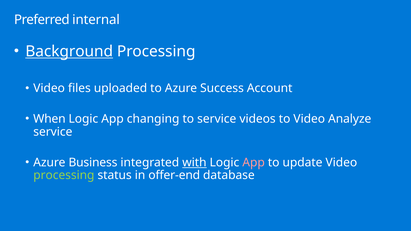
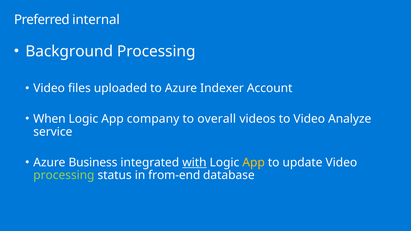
Background underline: present -> none
Success: Success -> Indexer
changing: changing -> company
to service: service -> overall
App at (254, 163) colour: pink -> yellow
offer-end: offer-end -> from-end
